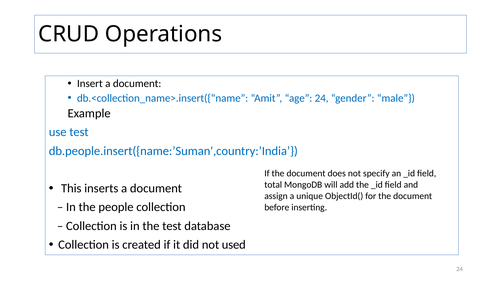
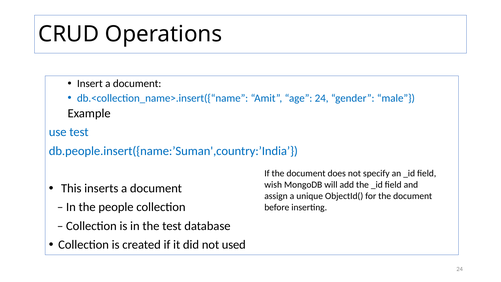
total: total -> wish
